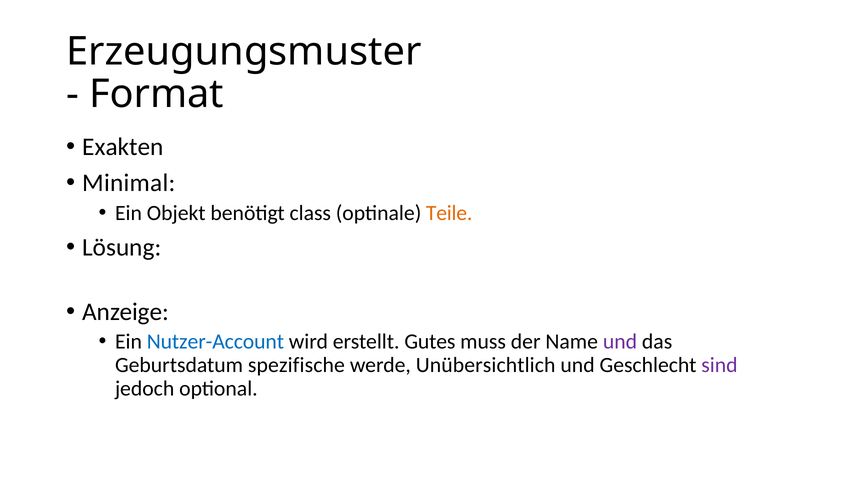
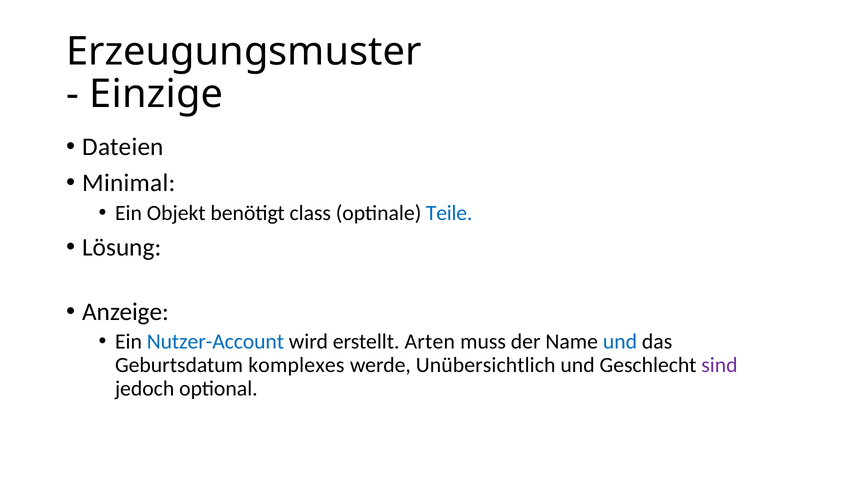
Format: Format -> Einzige
Exakten: Exakten -> Dateien
Teile colour: orange -> blue
Gutes: Gutes -> Arten
und at (620, 342) colour: purple -> blue
spezifische: spezifische -> komplexes
